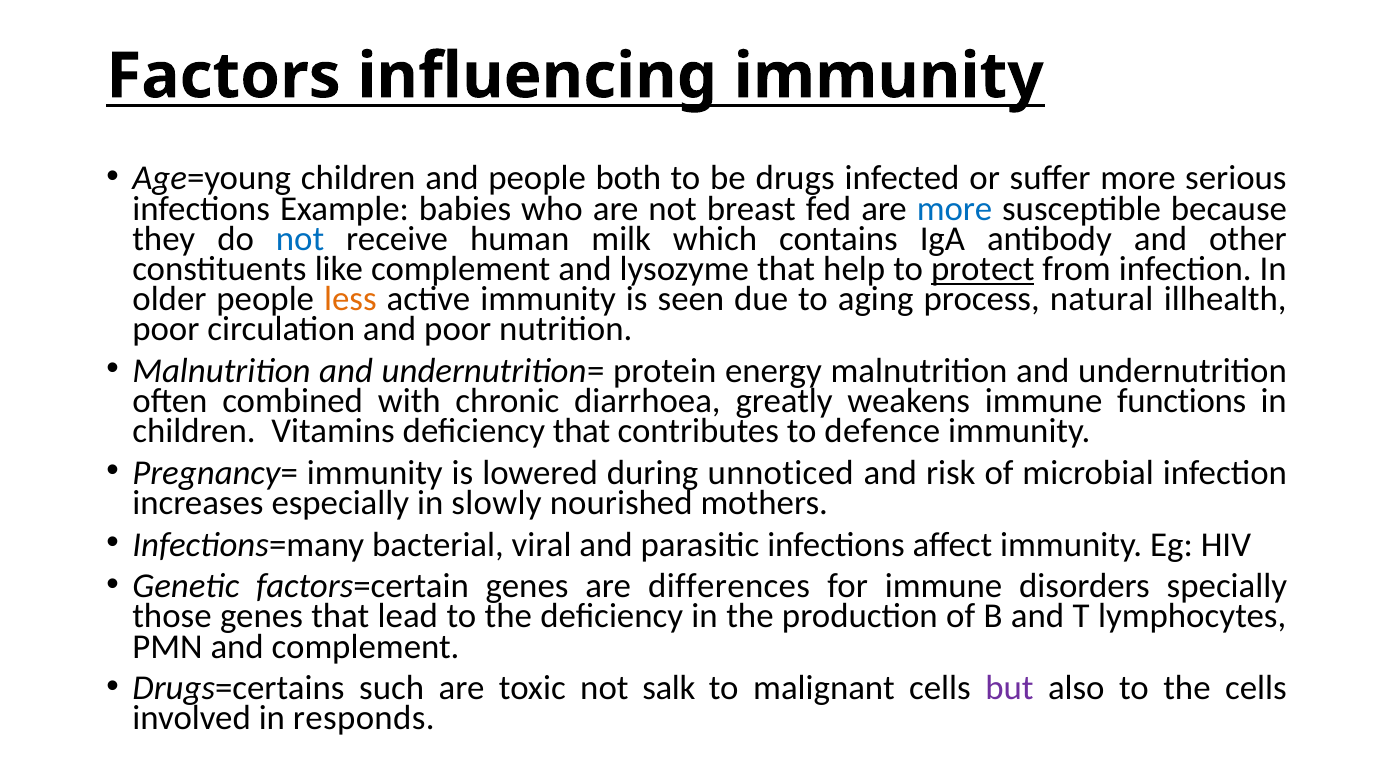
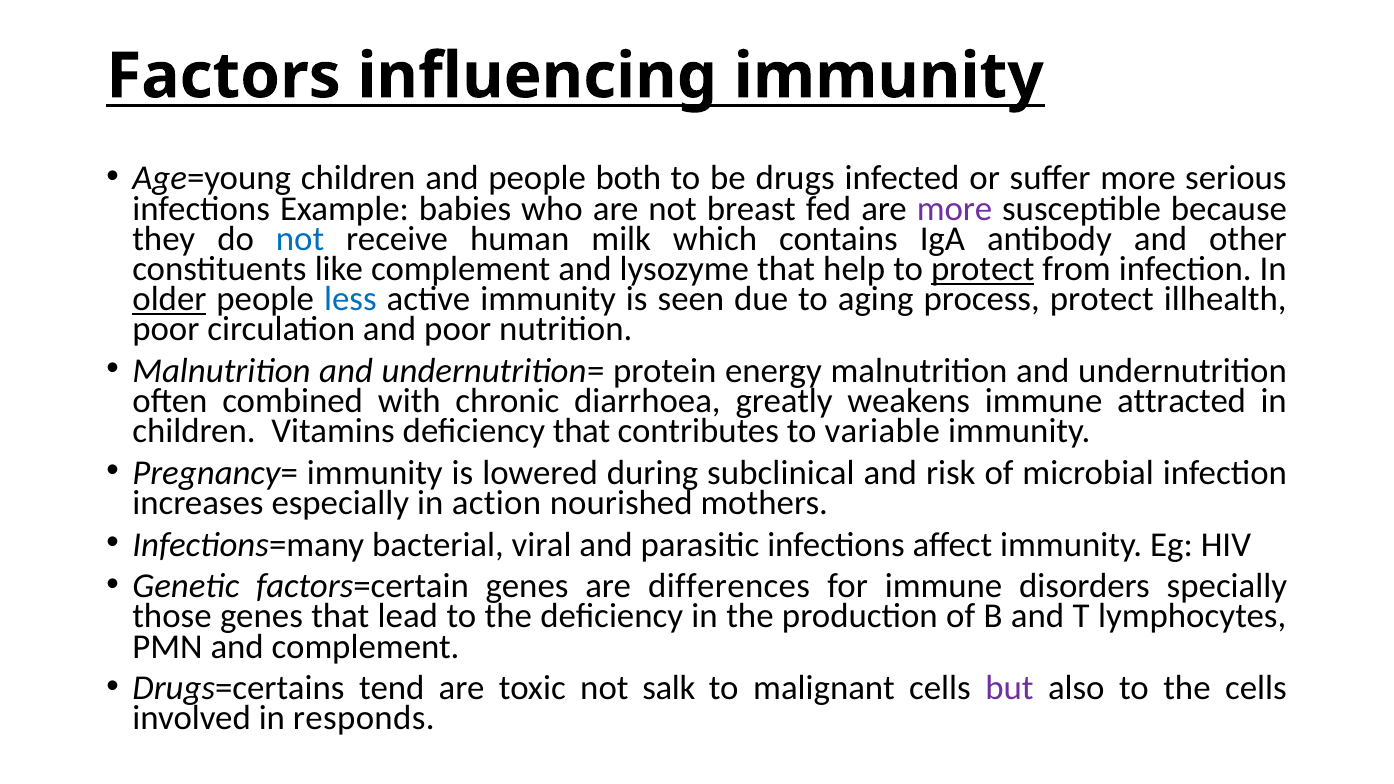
more at (955, 209) colour: blue -> purple
older underline: none -> present
less colour: orange -> blue
process natural: natural -> protect
functions: functions -> attracted
defence: defence -> variable
unnoticed: unnoticed -> subclinical
slowly: slowly -> action
such: such -> tend
